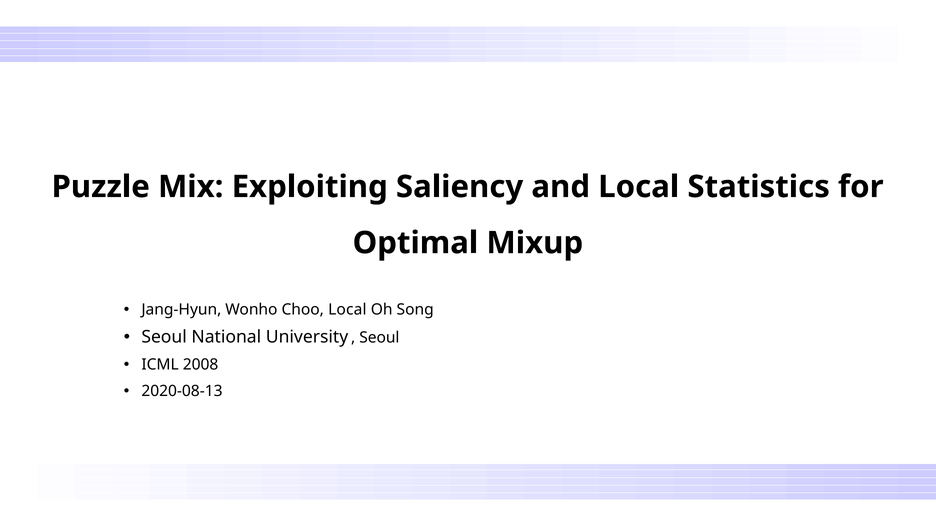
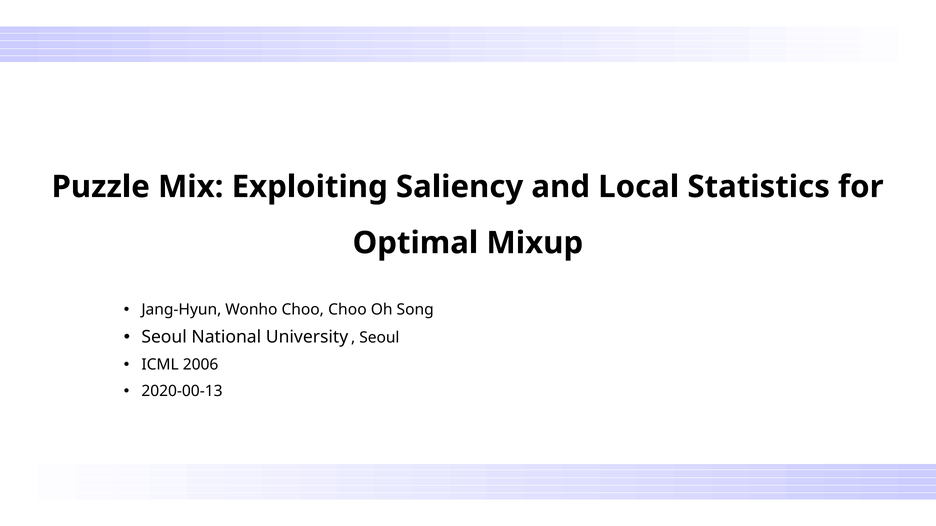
Choo Local: Local -> Choo
2008: 2008 -> 2006
2020-08-13: 2020-08-13 -> 2020-00-13
